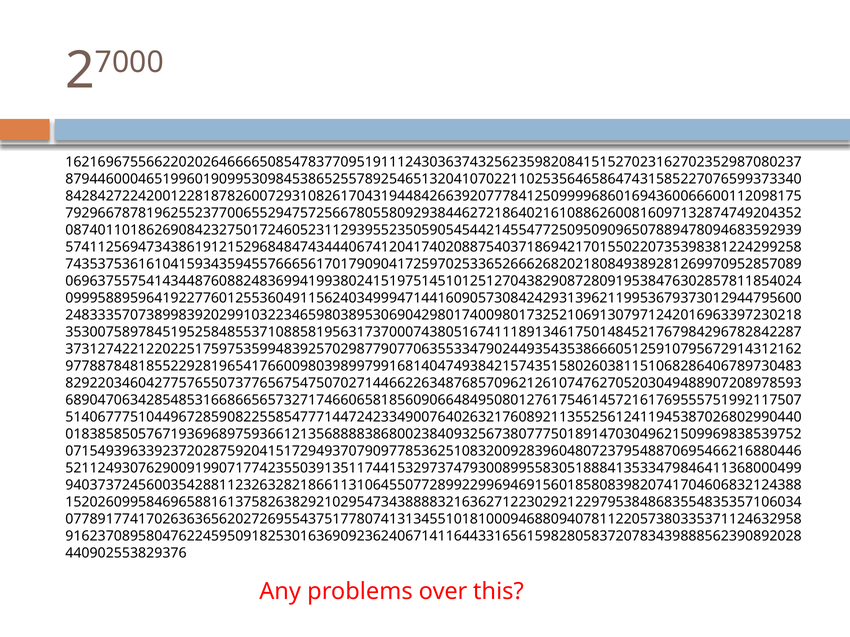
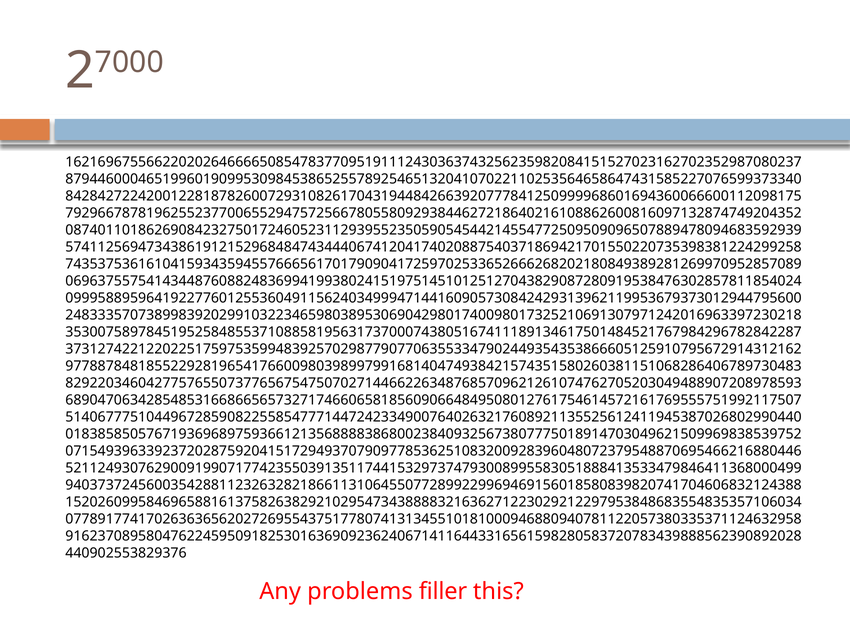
over: over -> filler
